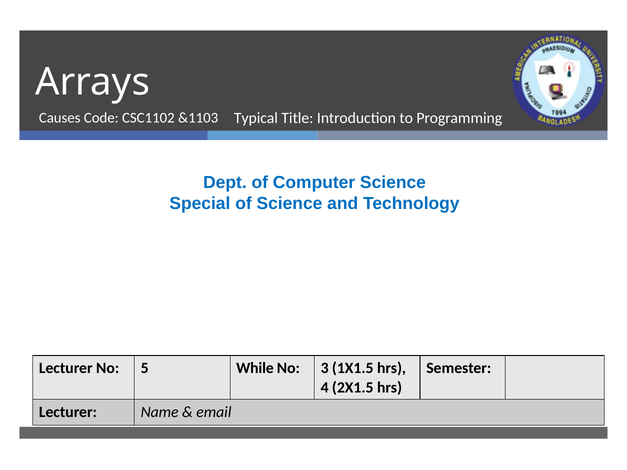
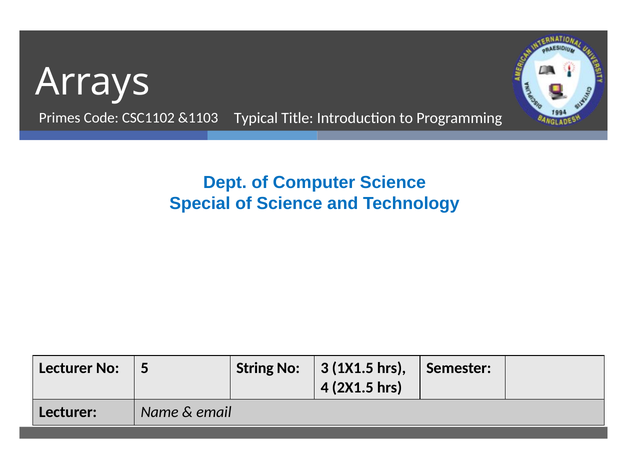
Causes: Causes -> Primes
While: While -> String
